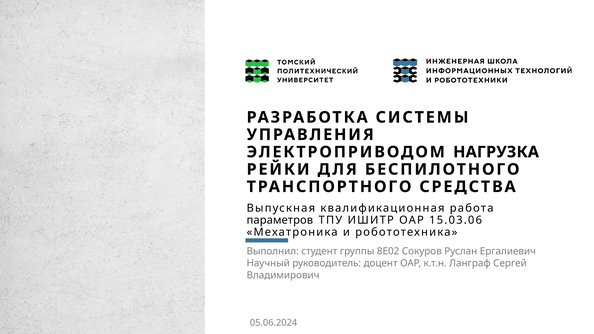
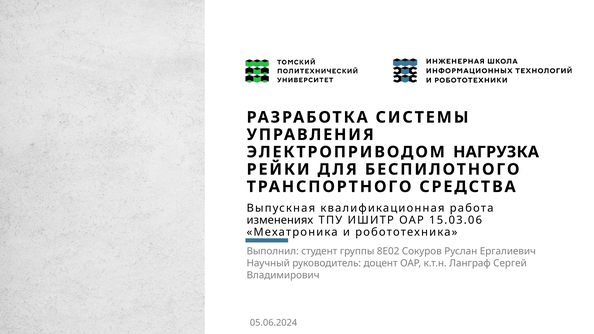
параметров: параметров -> изменениях
